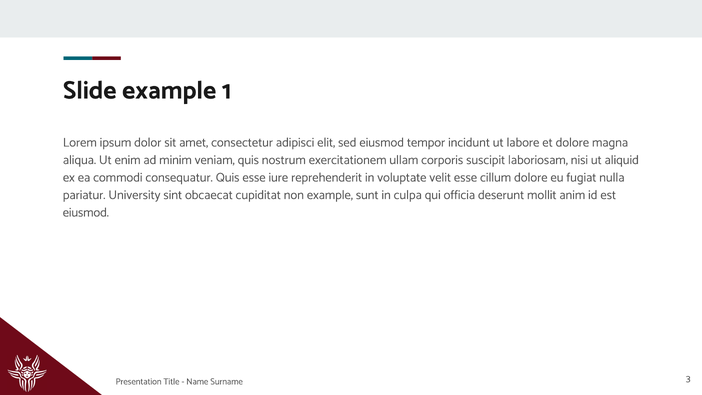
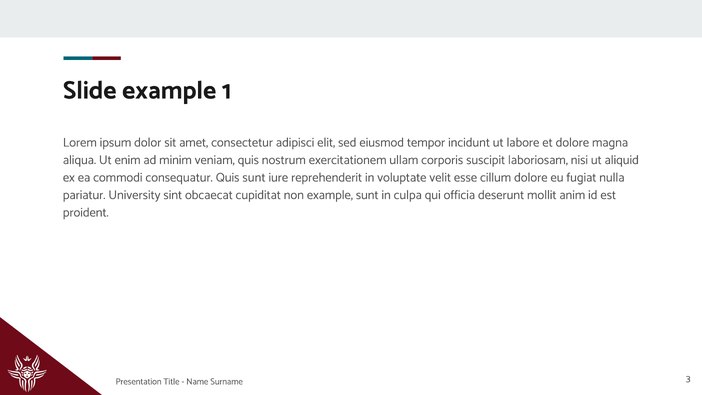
Quis esse: esse -> sunt
eiusmod at (86, 212): eiusmod -> proident
